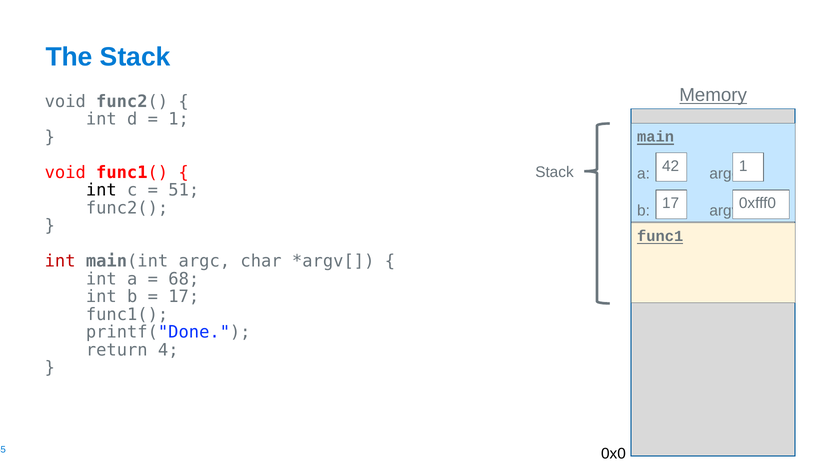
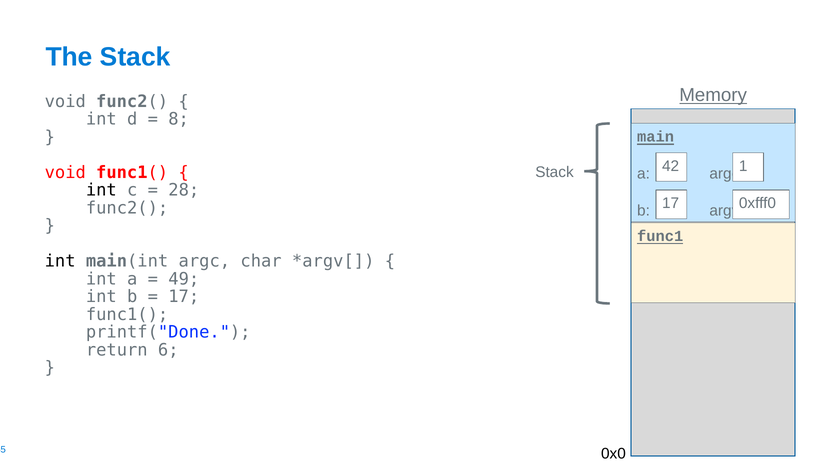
1 at (179, 119): 1 -> 8
51: 51 -> 28
int at (60, 261) colour: red -> black
68: 68 -> 49
4: 4 -> 6
